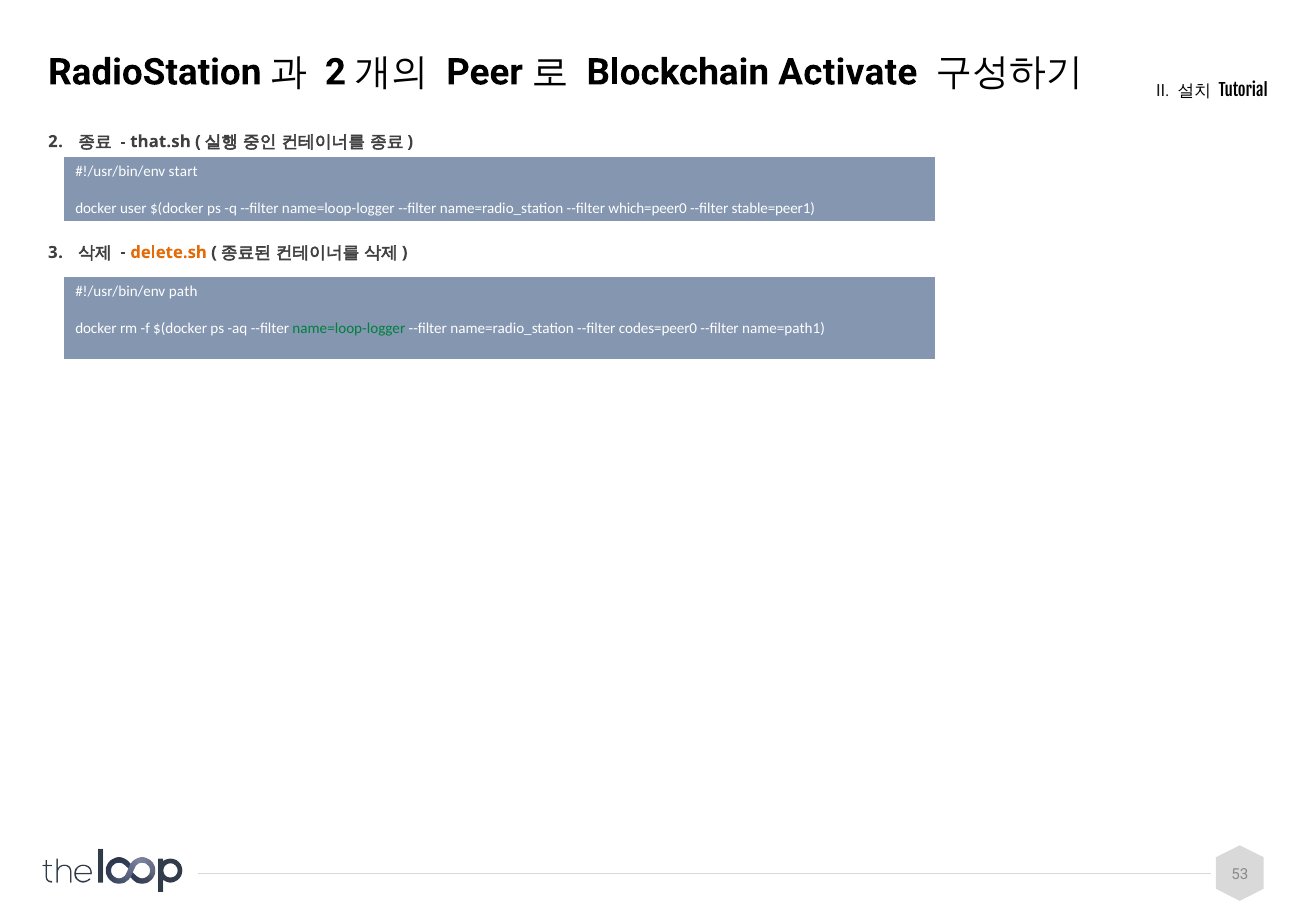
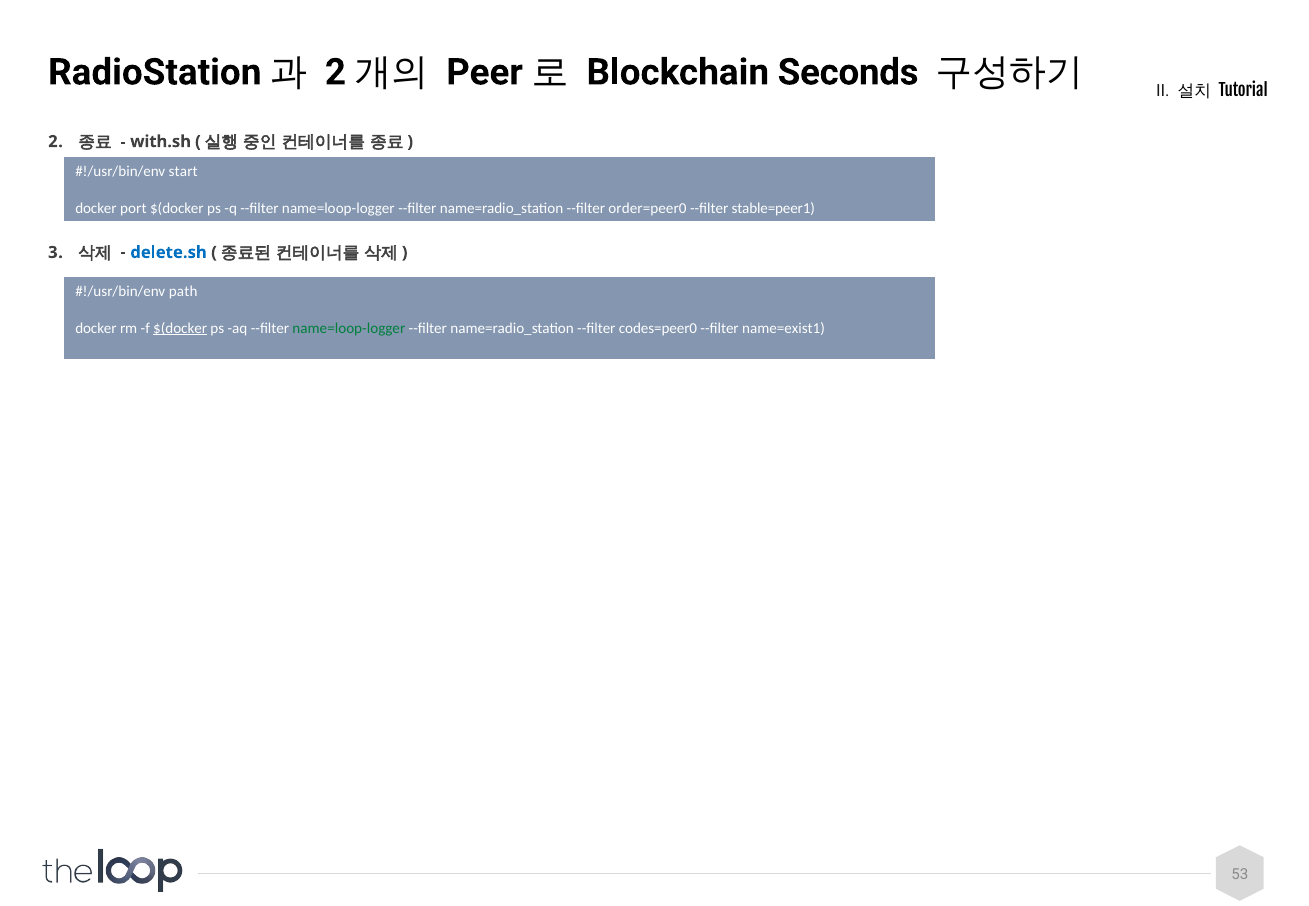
Activate: Activate -> Seconds
that.sh: that.sh -> with.sh
user: user -> port
which=peer0: which=peer0 -> order=peer0
delete.sh colour: orange -> blue
$(docker at (180, 328) underline: none -> present
name=path1: name=path1 -> name=exist1
